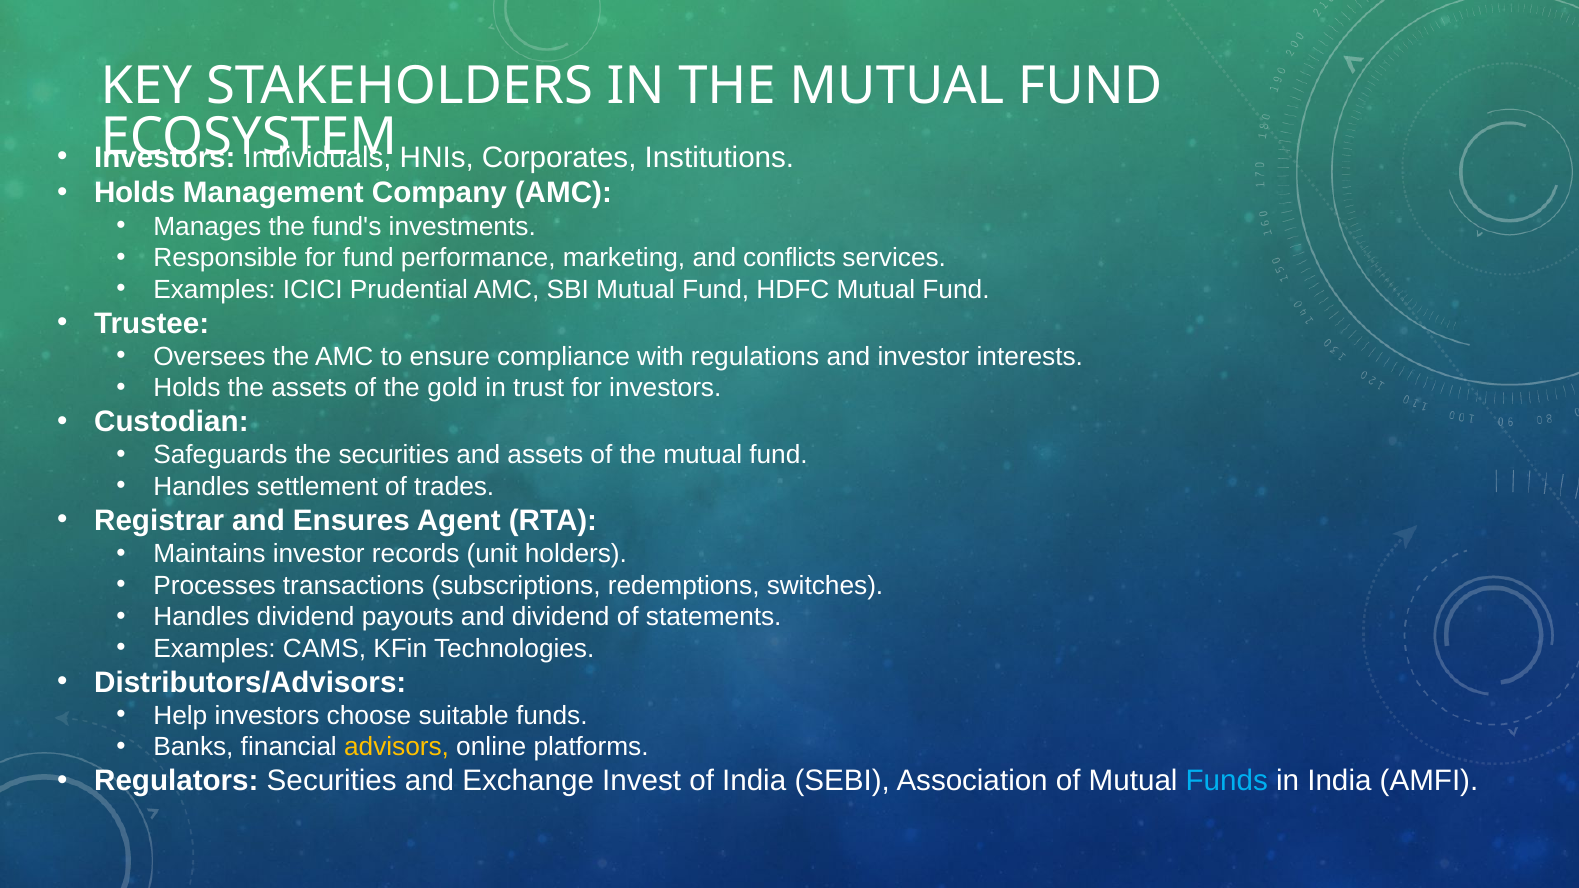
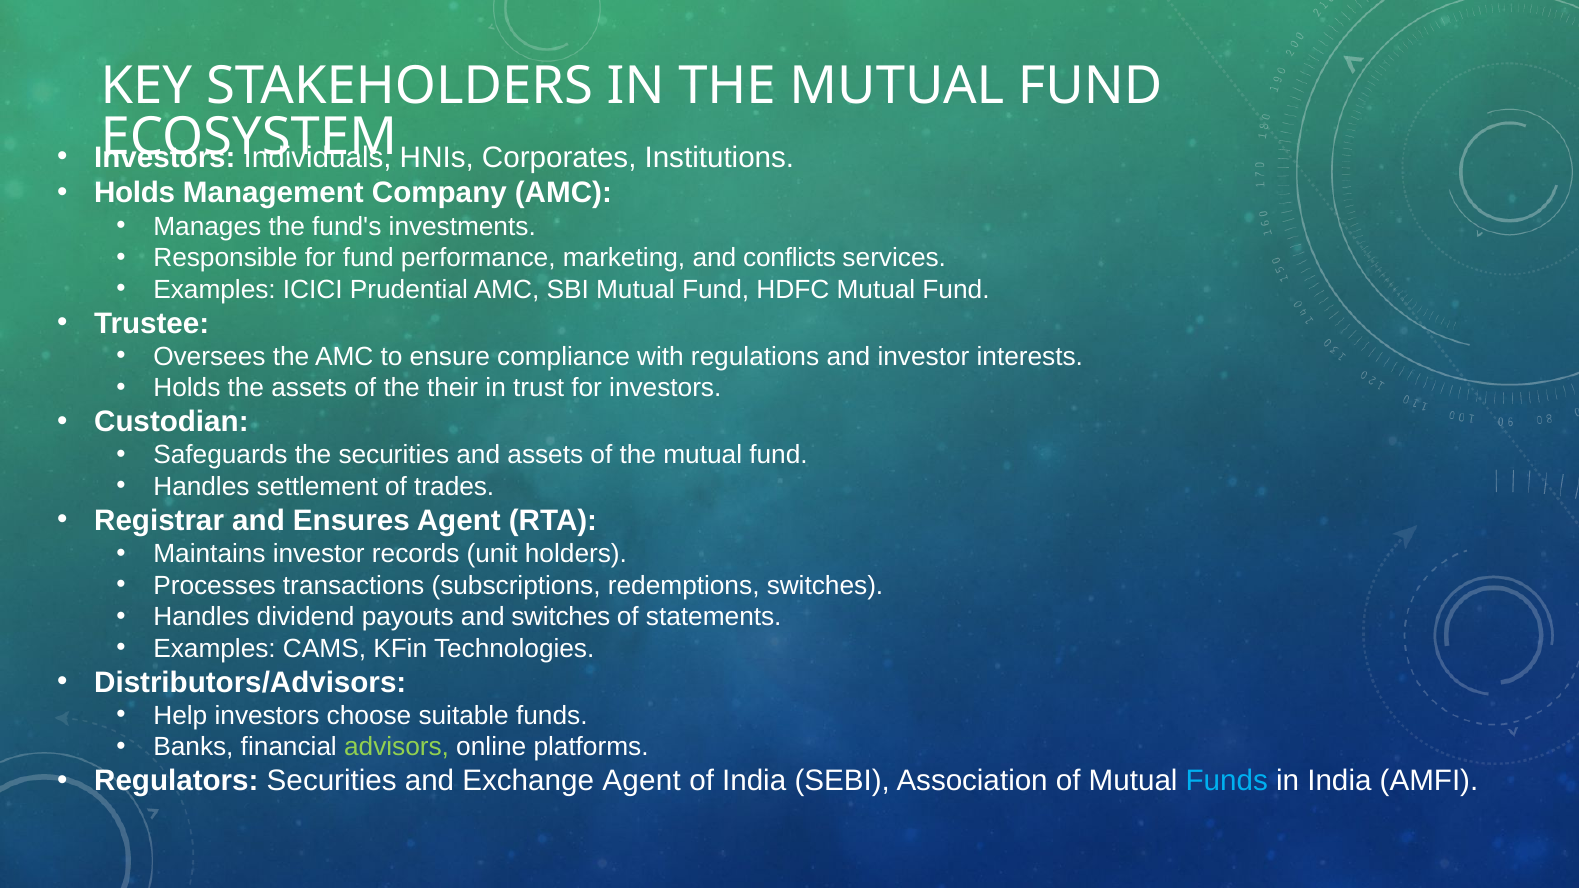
gold: gold -> their
and dividend: dividend -> switches
advisors colour: yellow -> light green
Exchange Invest: Invest -> Agent
